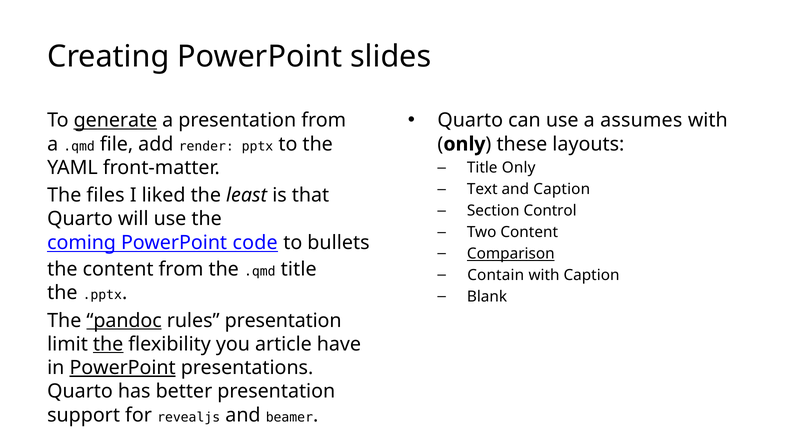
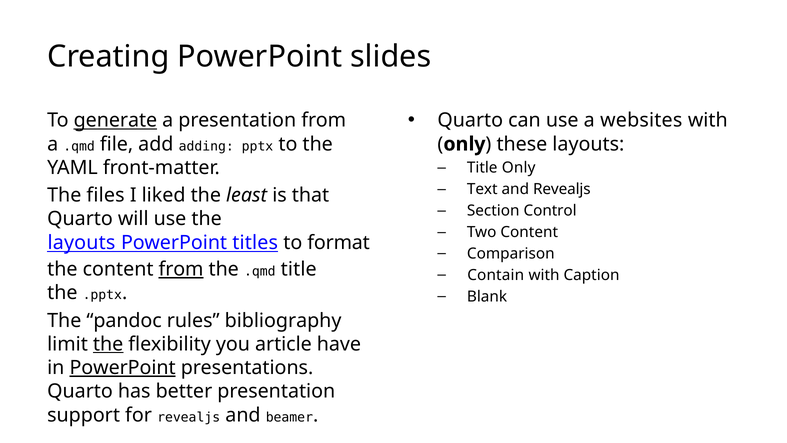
assumes: assumes -> websites
render: render -> adding
and Caption: Caption -> Revealjs
coming at (82, 242): coming -> layouts
code: code -> titles
bullets: bullets -> format
Comparison underline: present -> none
from at (181, 269) underline: none -> present
pandoc underline: present -> none
rules presentation: presentation -> bibliography
